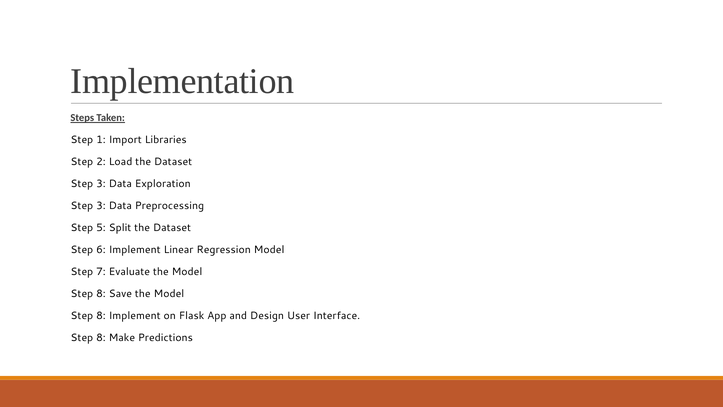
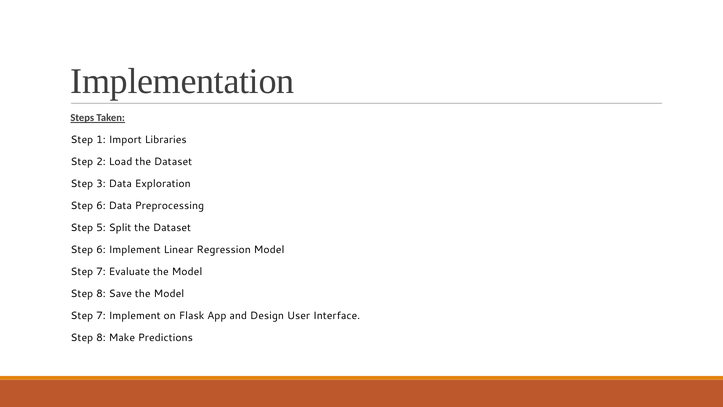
3 at (101, 206): 3 -> 6
8 at (101, 315): 8 -> 7
